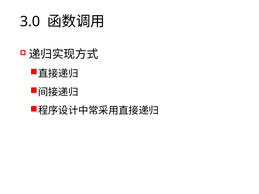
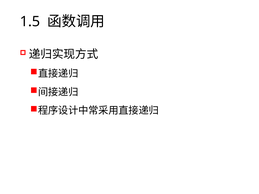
3.0: 3.0 -> 1.5
